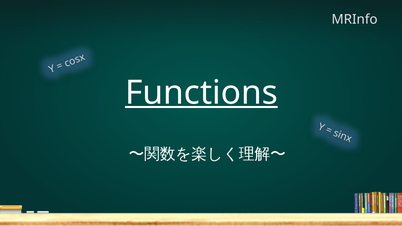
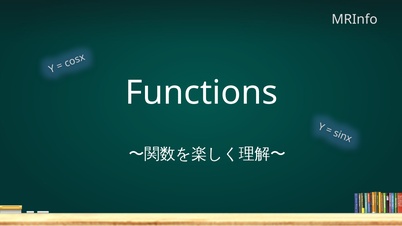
Functions underline: present -> none
